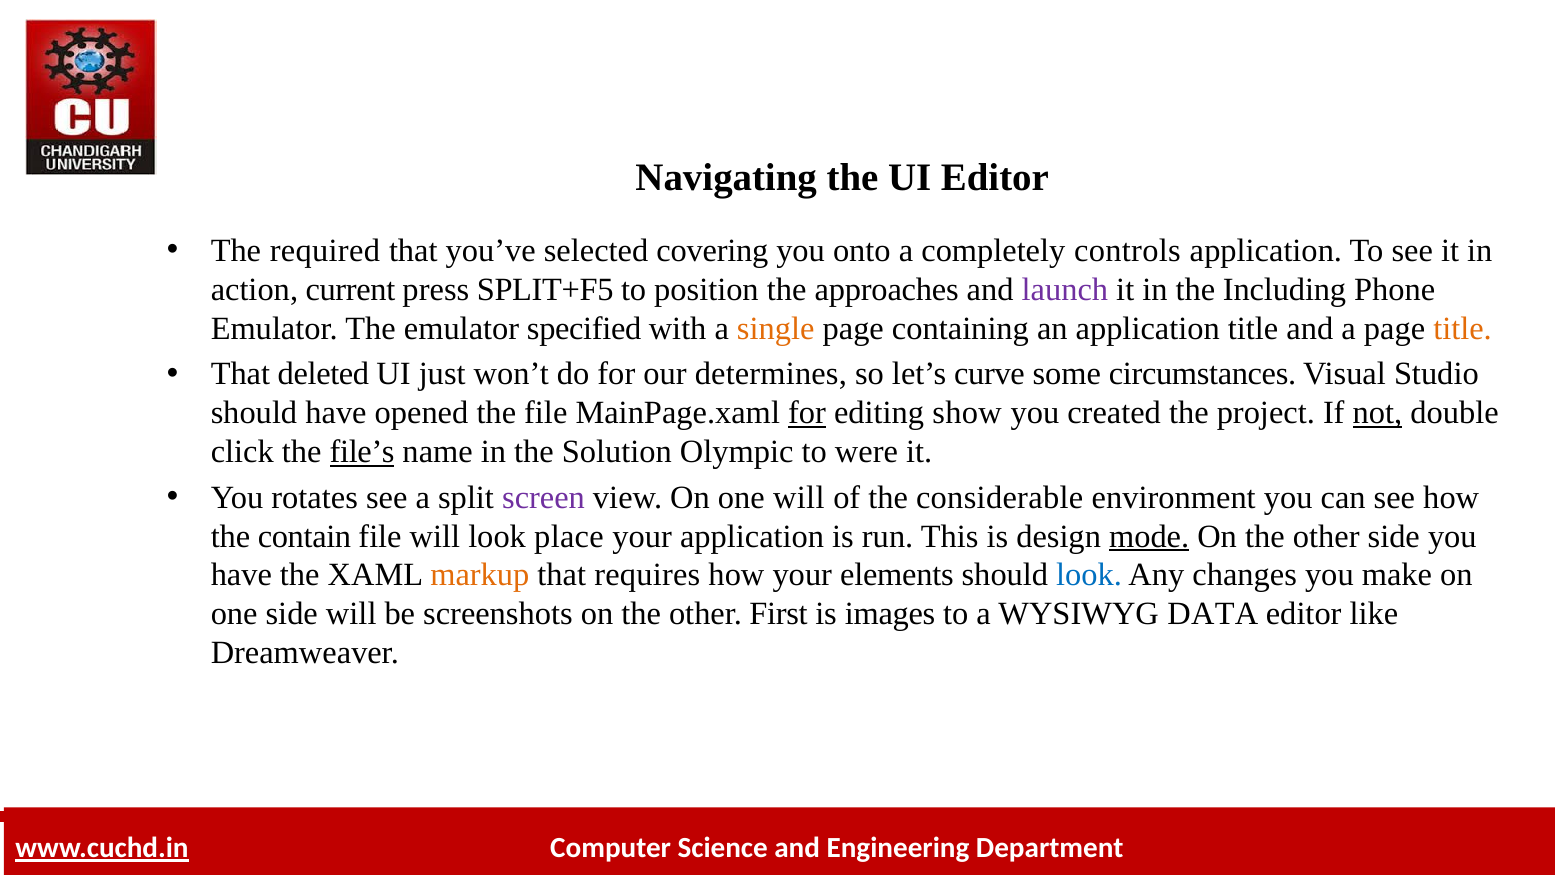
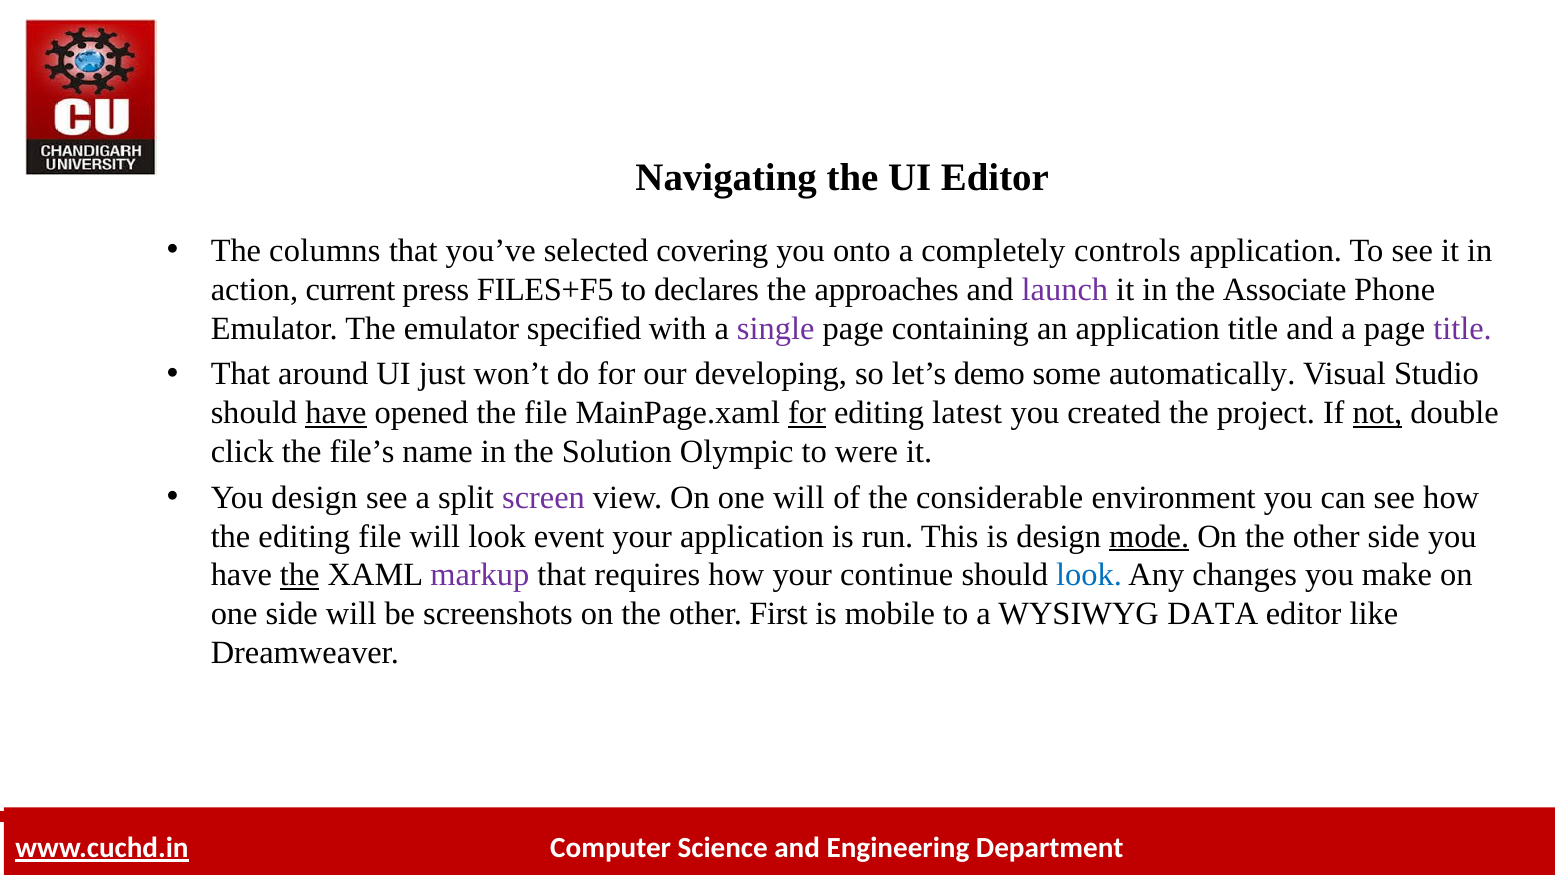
required: required -> columns
SPLIT+F5: SPLIT+F5 -> FILES+F5
position: position -> declares
Including: Including -> Associate
single colour: orange -> purple
title at (1463, 329) colour: orange -> purple
deleted: deleted -> around
determines: determines -> developing
curve: curve -> demo
circumstances: circumstances -> automatically
have at (336, 413) underline: none -> present
show: show -> latest
file’s underline: present -> none
You rotates: rotates -> design
the contain: contain -> editing
place: place -> event
the at (300, 575) underline: none -> present
markup colour: orange -> purple
elements: elements -> continue
images: images -> mobile
